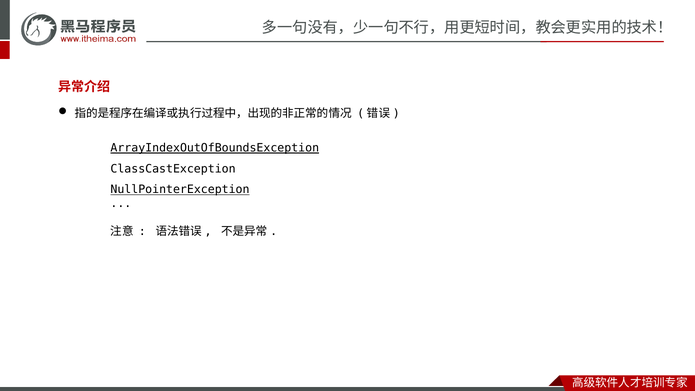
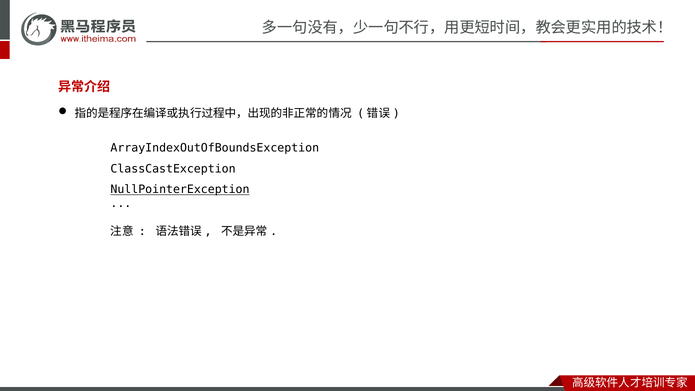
ArrayIndexOutOfBoundsException underline: present -> none
